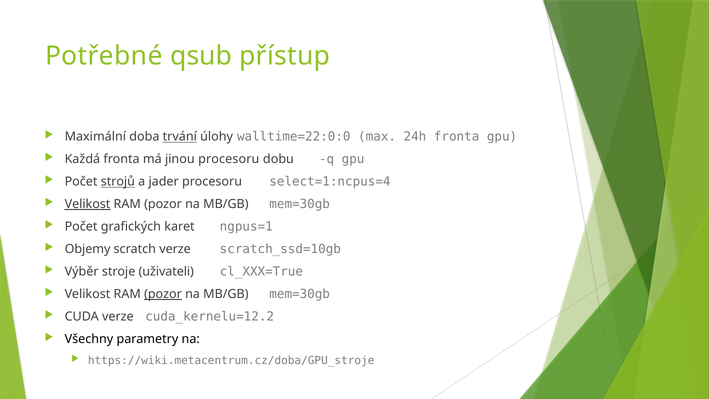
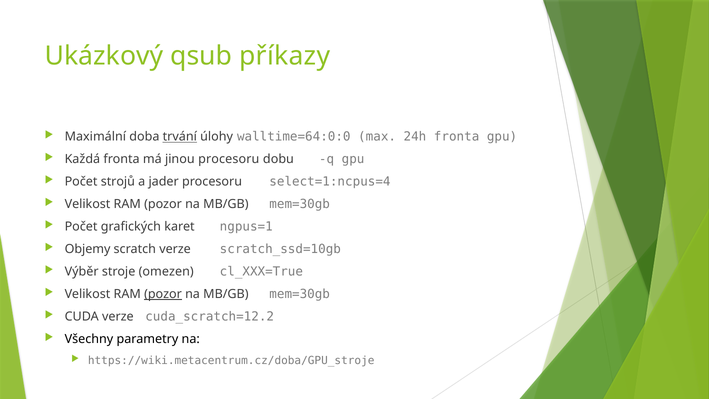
Potřebné: Potřebné -> Ukázkový
přístup: přístup -> příkazy
walltime=22:0:0: walltime=22:0:0 -> walltime=64:0:0
strojů underline: present -> none
Velikost at (88, 204) underline: present -> none
uživateli: uživateli -> omezen
cuda_kernelu=12.2: cuda_kernelu=12.2 -> cuda_scratch=12.2
